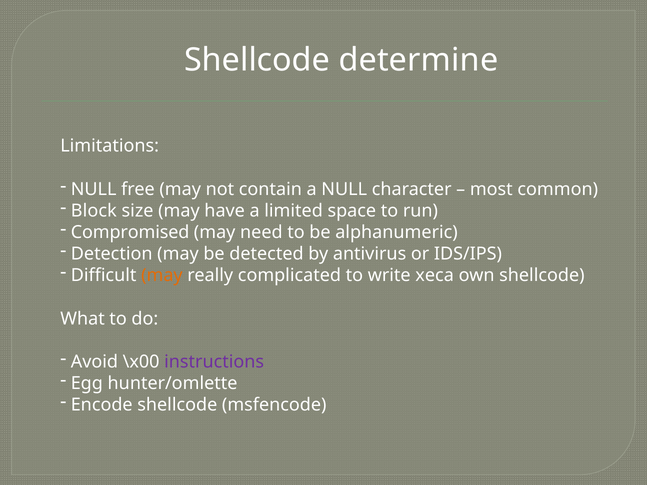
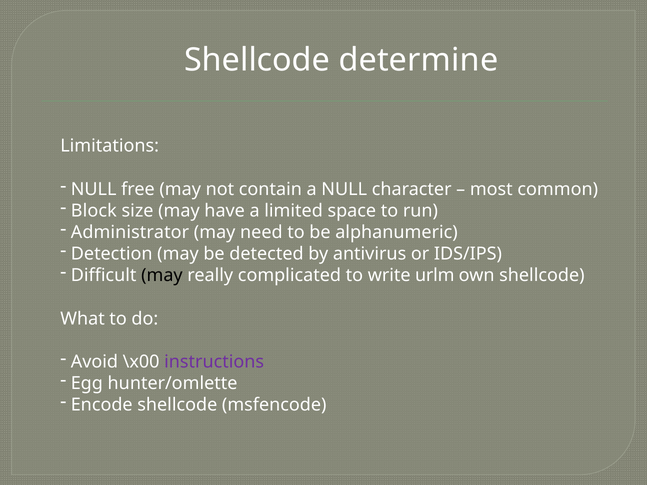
Compromised: Compromised -> Administrator
may at (162, 276) colour: orange -> black
xeca: xeca -> urlm
